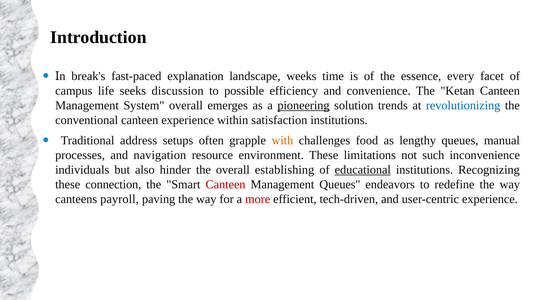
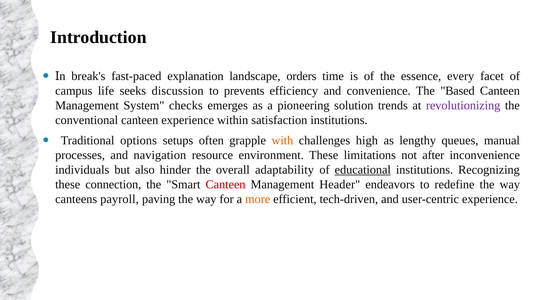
weeks: weeks -> orders
possible: possible -> prevents
Ketan: Ketan -> Based
System overall: overall -> checks
pioneering underline: present -> none
revolutionizing colour: blue -> purple
address: address -> options
food: food -> high
such: such -> after
establishing: establishing -> adaptability
Management Queues: Queues -> Header
more colour: red -> orange
